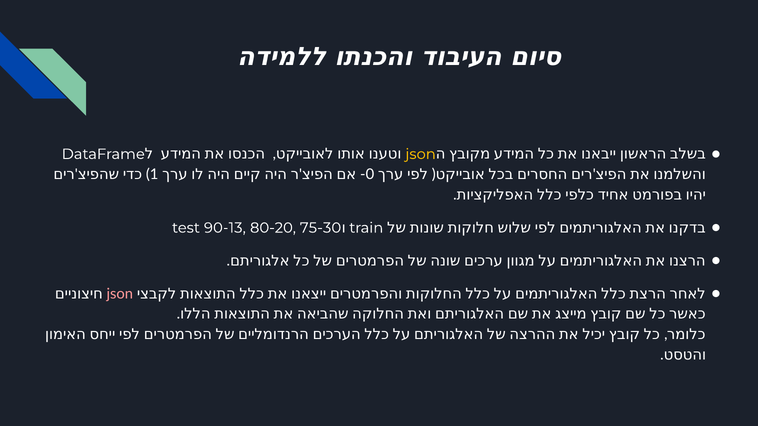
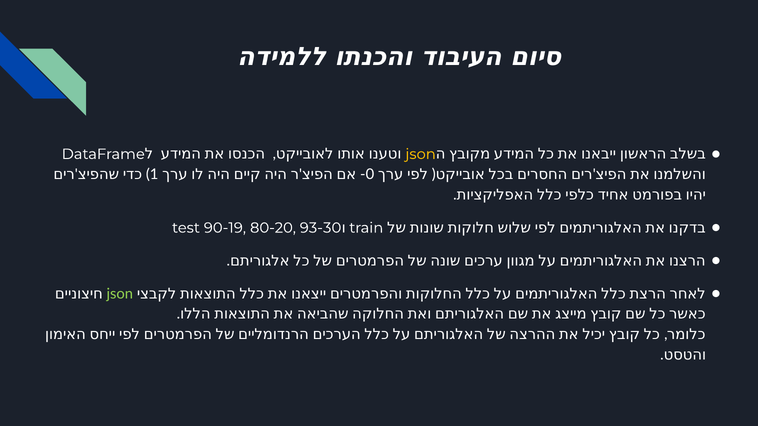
90-13: 90-13 -> 90-19
75-30: 75-30 -> 93-30
json at (120, 294) colour: pink -> light green
